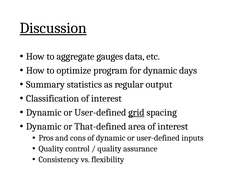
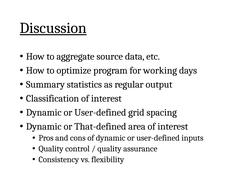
gauges: gauges -> source
for dynamic: dynamic -> working
grid underline: present -> none
